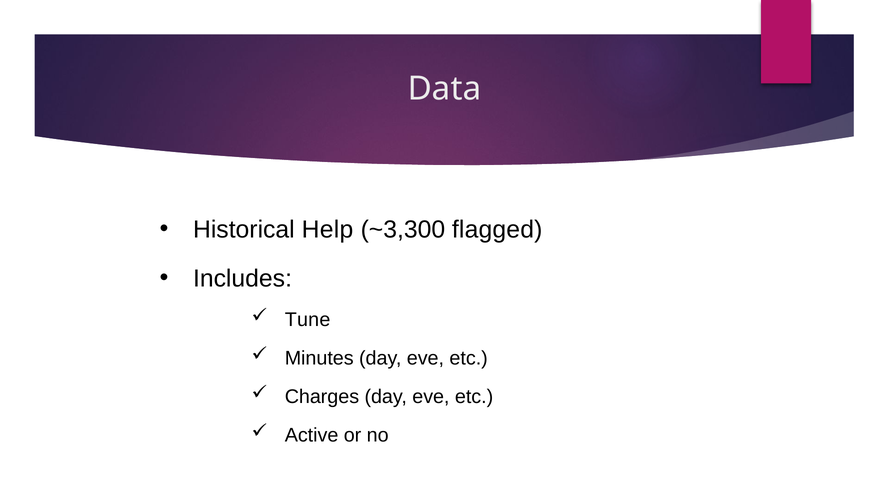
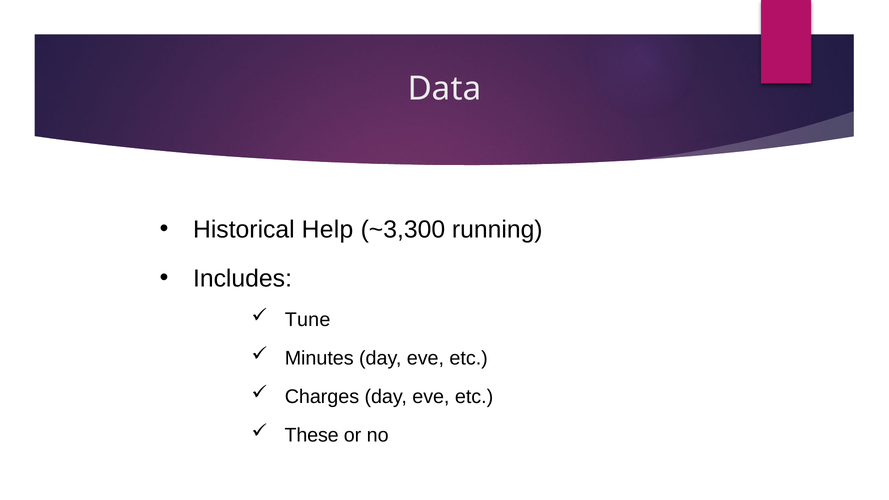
flagged: flagged -> running
Active: Active -> These
